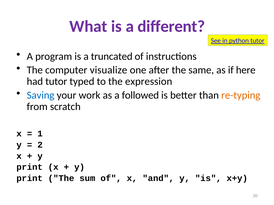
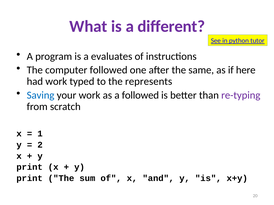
truncated: truncated -> evaluates
computer visualize: visualize -> followed
had tutor: tutor -> work
expression: expression -> represents
re-typing colour: orange -> purple
